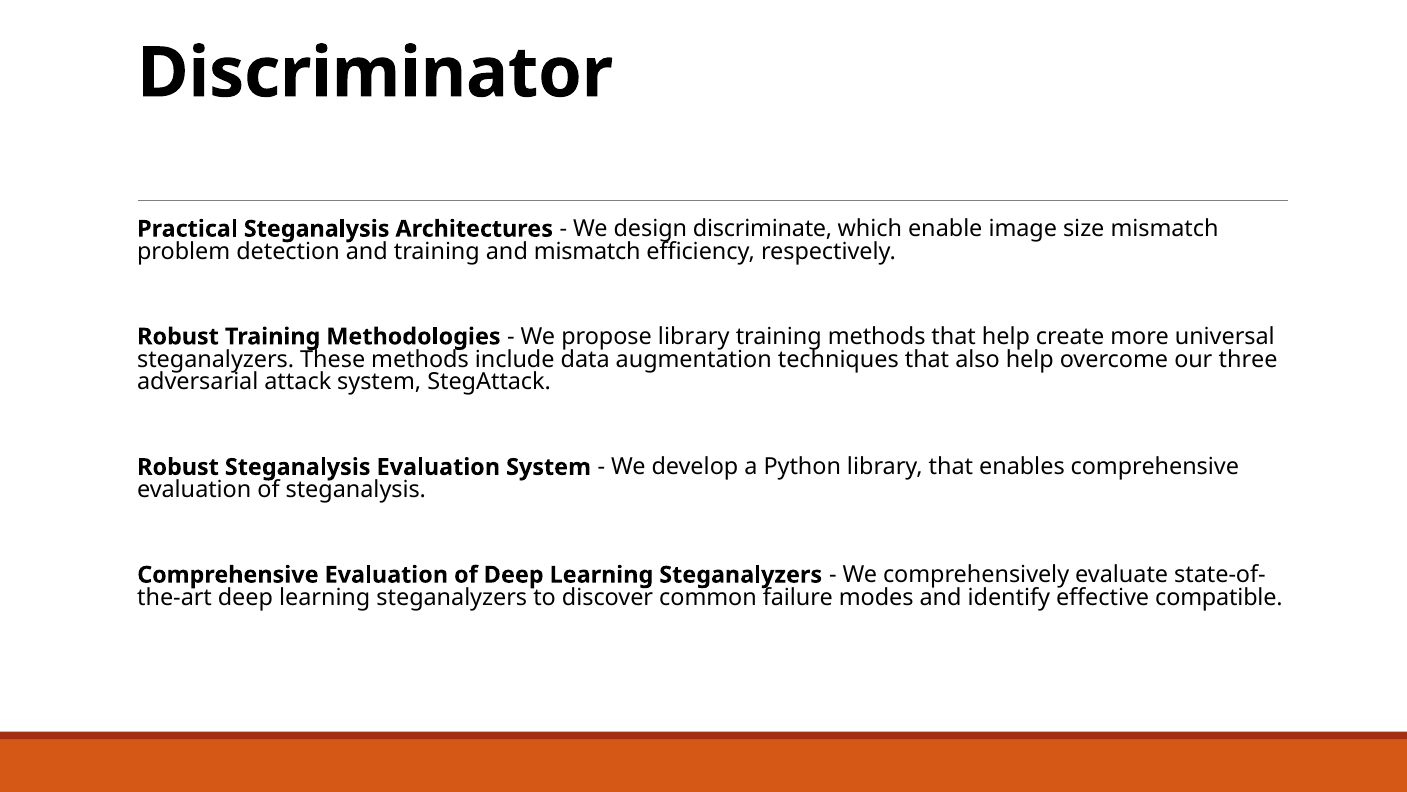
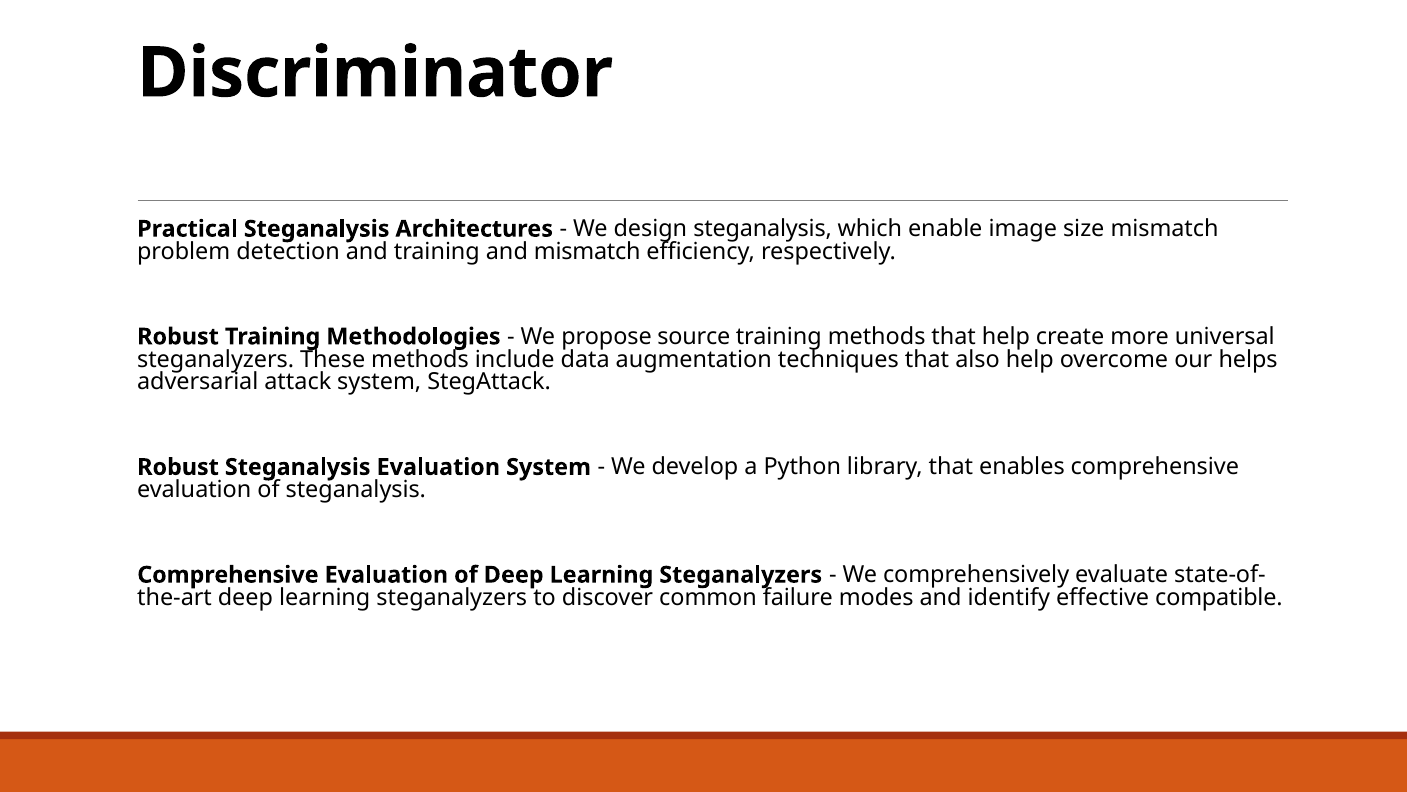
design discriminate: discriminate -> steganalysis
propose library: library -> source
three: three -> helps
